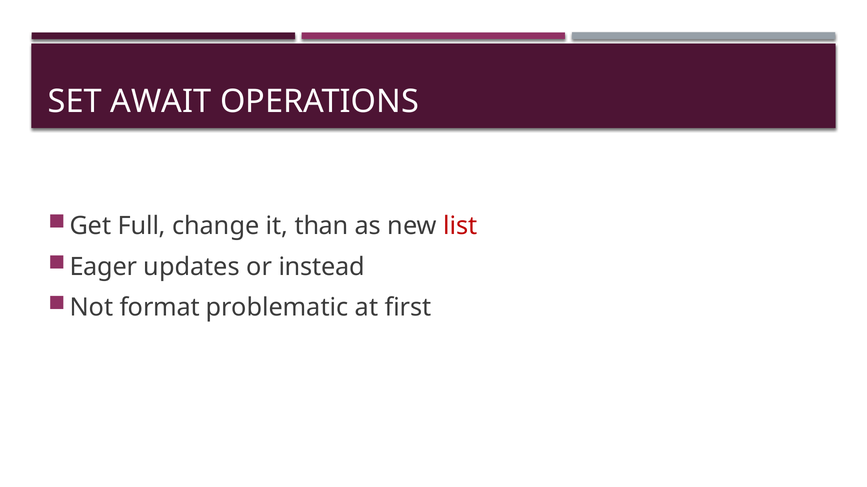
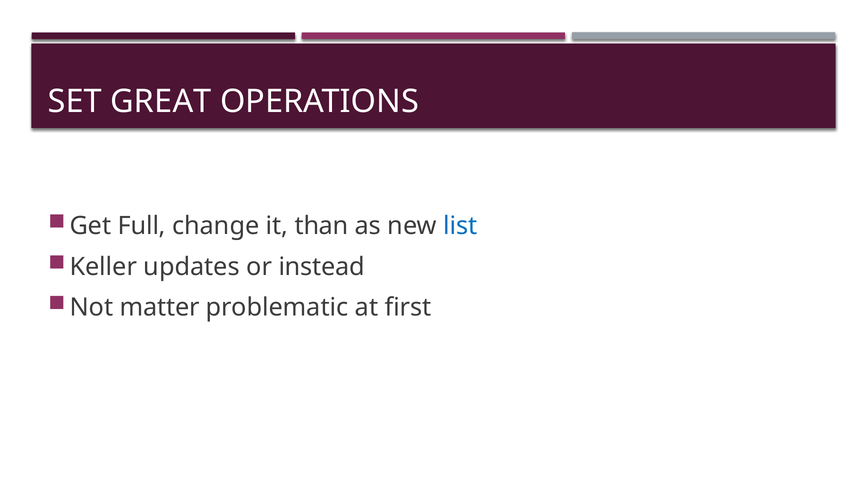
AWAIT: AWAIT -> GREAT
list colour: red -> blue
Eager: Eager -> Keller
format: format -> matter
